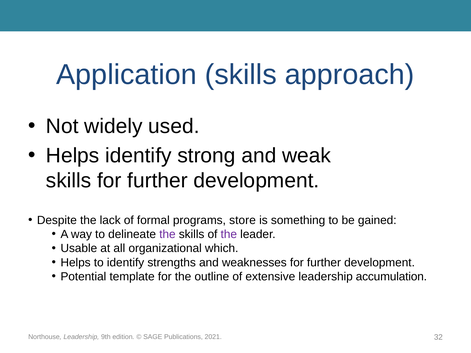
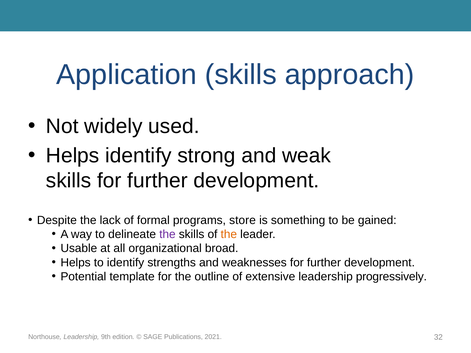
the at (229, 234) colour: purple -> orange
which: which -> broad
accumulation: accumulation -> progressively
